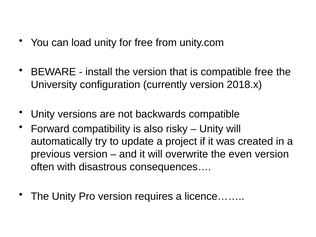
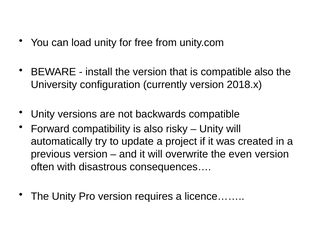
compatible free: free -> also
